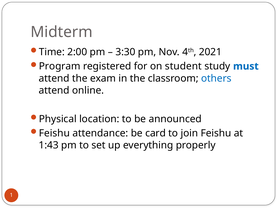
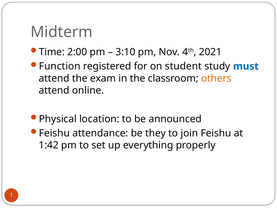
3:30: 3:30 -> 3:10
Program: Program -> Function
others colour: blue -> orange
card: card -> they
1:43: 1:43 -> 1:42
